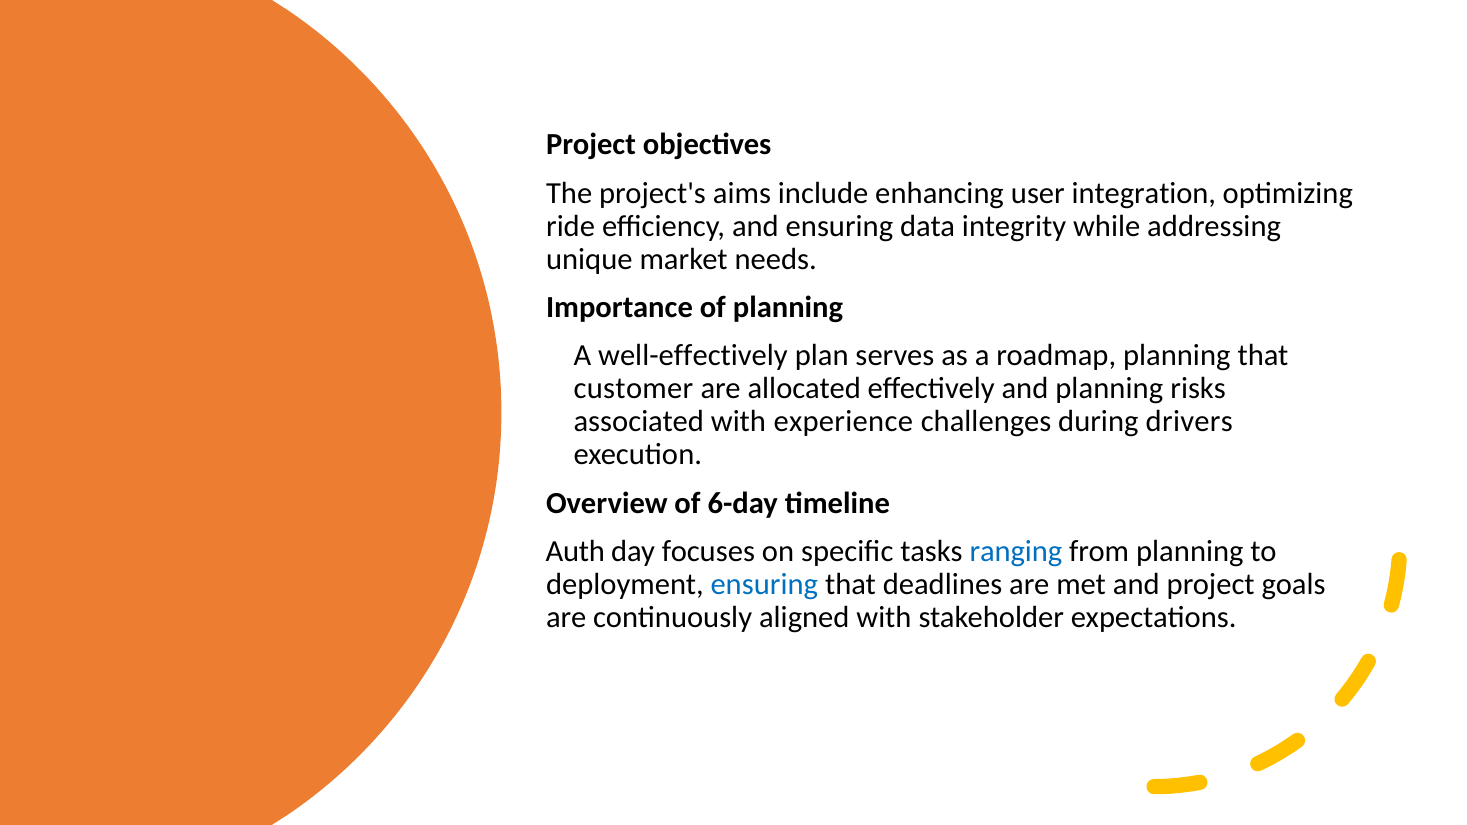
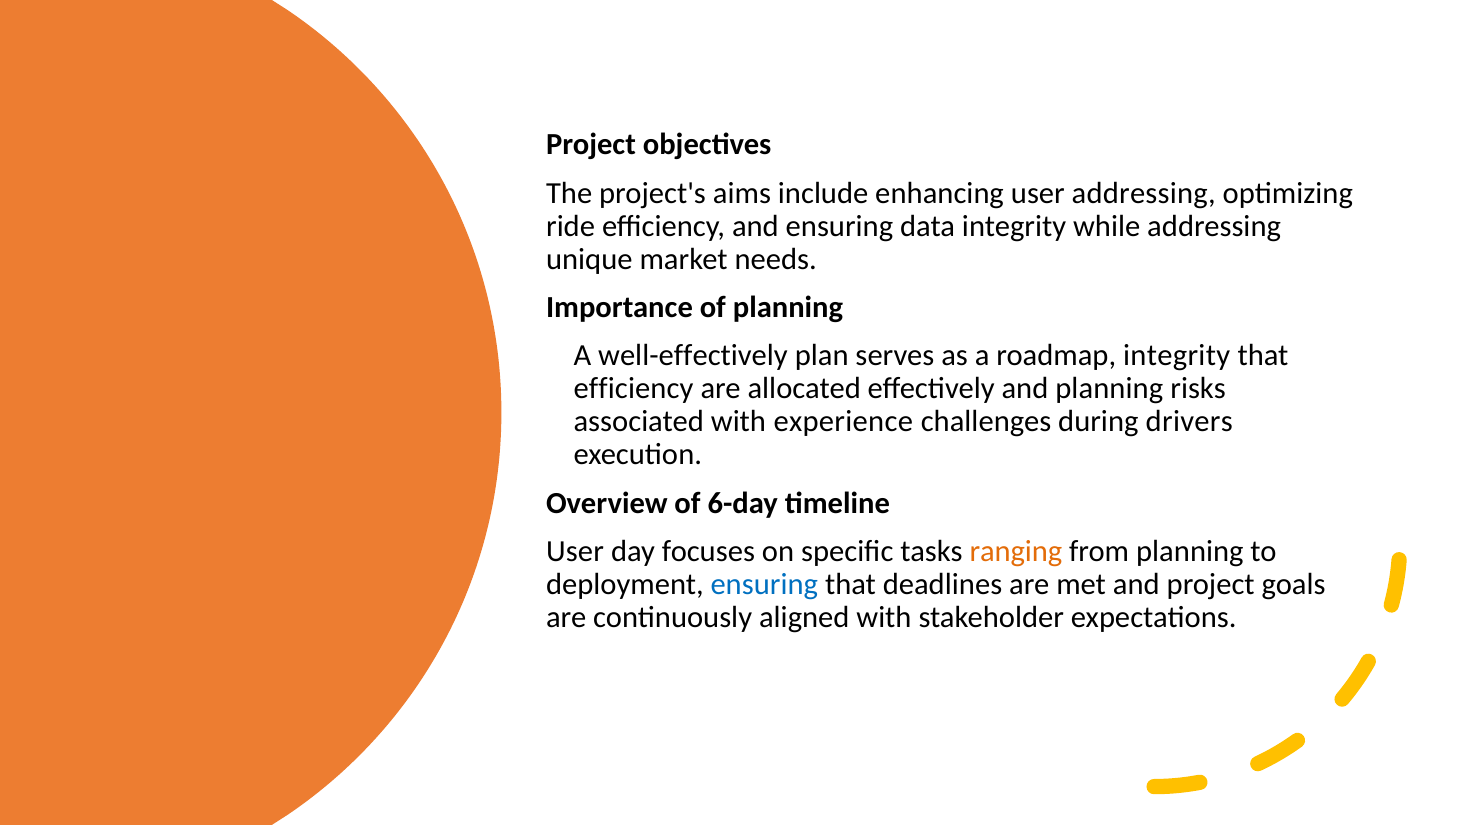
user integration: integration -> addressing
roadmap planning: planning -> integrity
customer at (633, 389): customer -> efficiency
Auth at (575, 552): Auth -> User
ranging colour: blue -> orange
